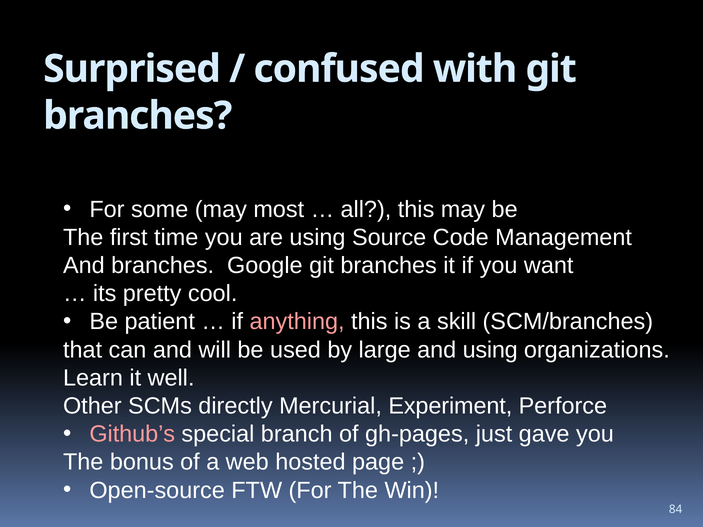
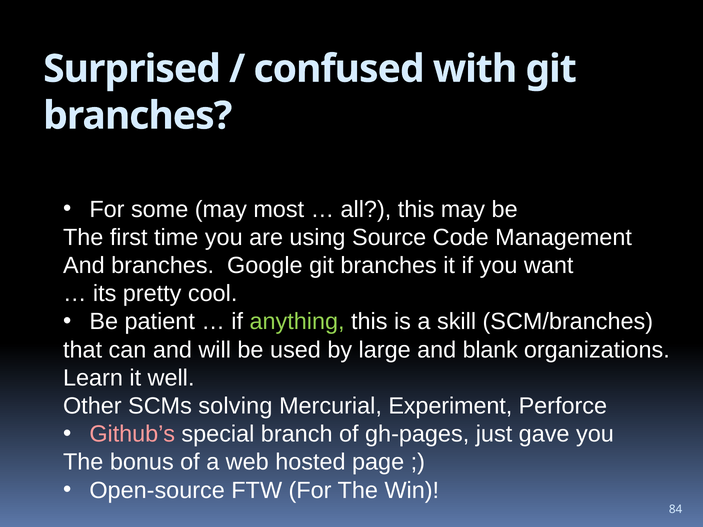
anything colour: pink -> light green
and using: using -> blank
directly: directly -> solving
